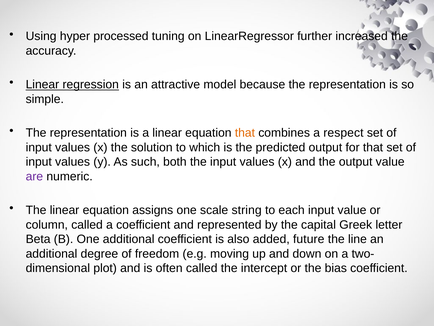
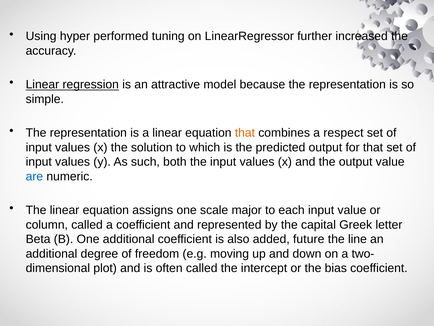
processed: processed -> performed
are colour: purple -> blue
string: string -> major
